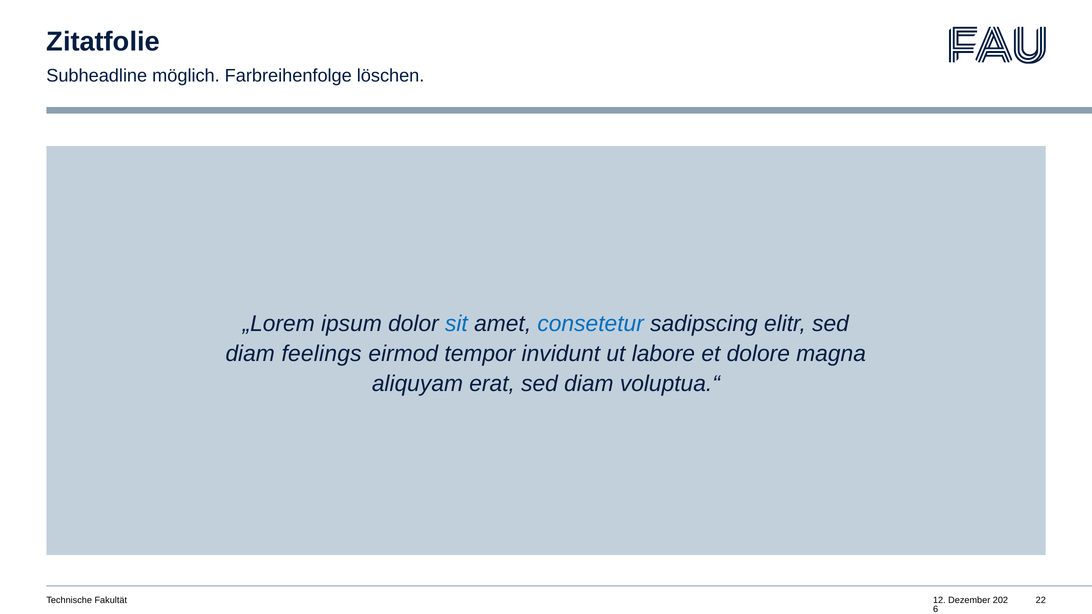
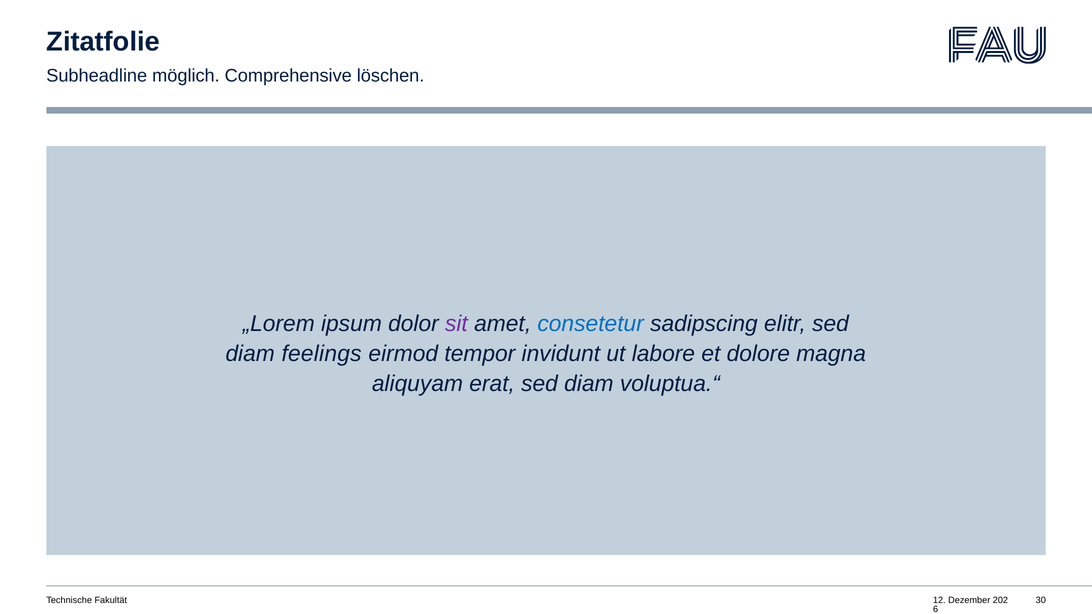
Farbreihenfolge: Farbreihenfolge -> Comprehensive
sit colour: blue -> purple
22: 22 -> 30
